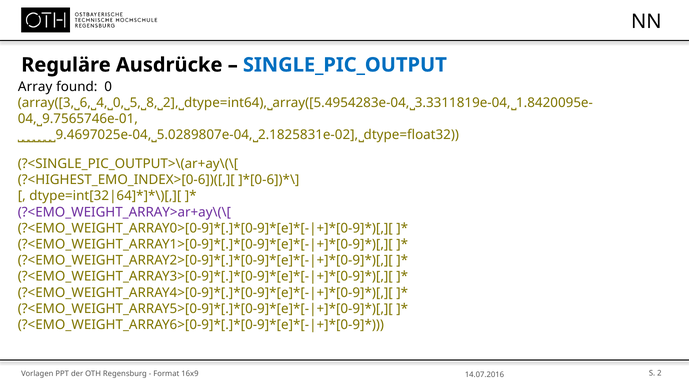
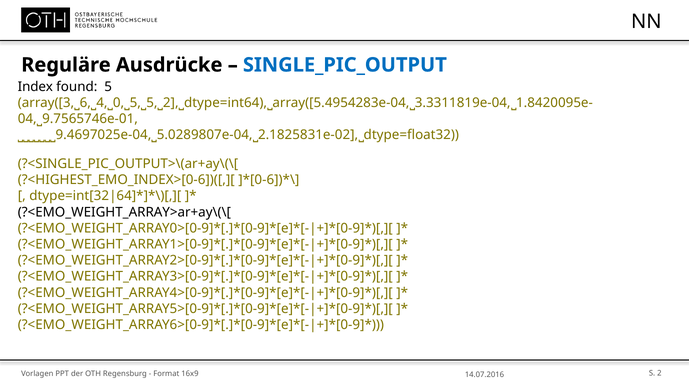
Array: Array -> Index
found 0: 0 -> 5
8 at (152, 103): 8 -> 5
?<EMO_WEIGHT_ARRAY>ar+ay\(\[ colour: purple -> black
